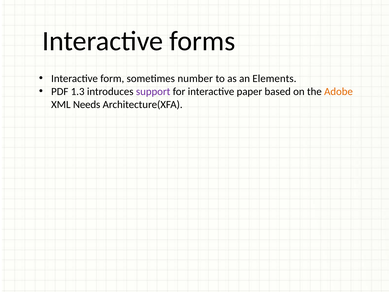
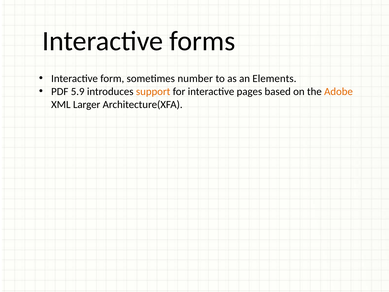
1.3: 1.3 -> 5.9
support colour: purple -> orange
paper: paper -> pages
Needs: Needs -> Larger
